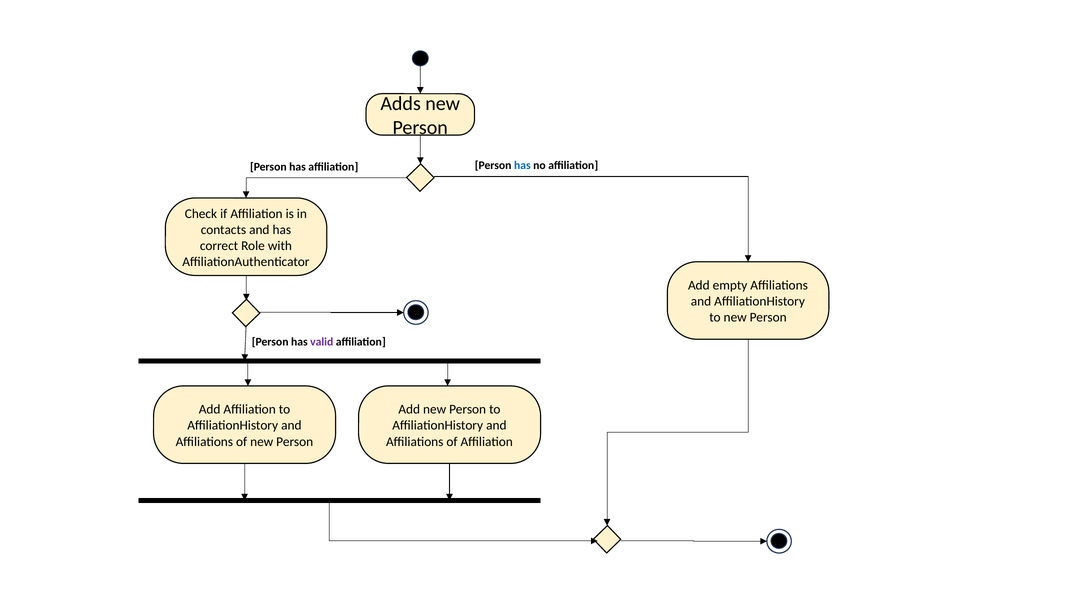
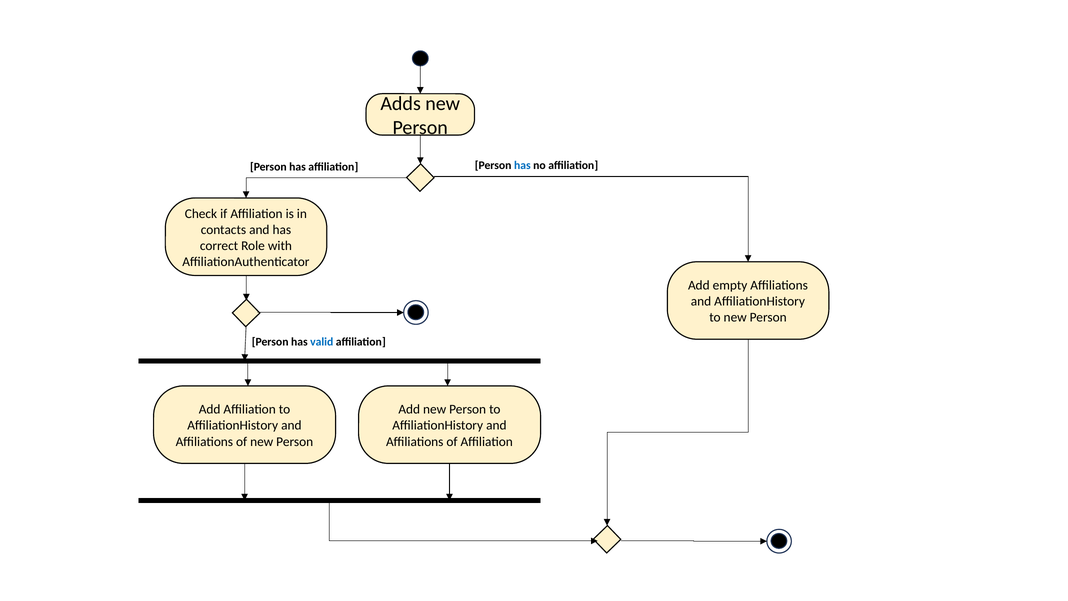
valid colour: purple -> blue
